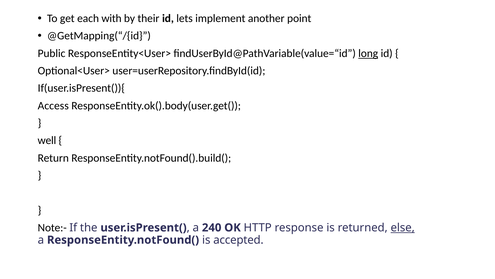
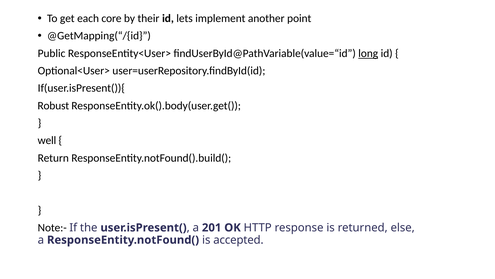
with: with -> core
Access: Access -> Robust
240: 240 -> 201
else underline: present -> none
